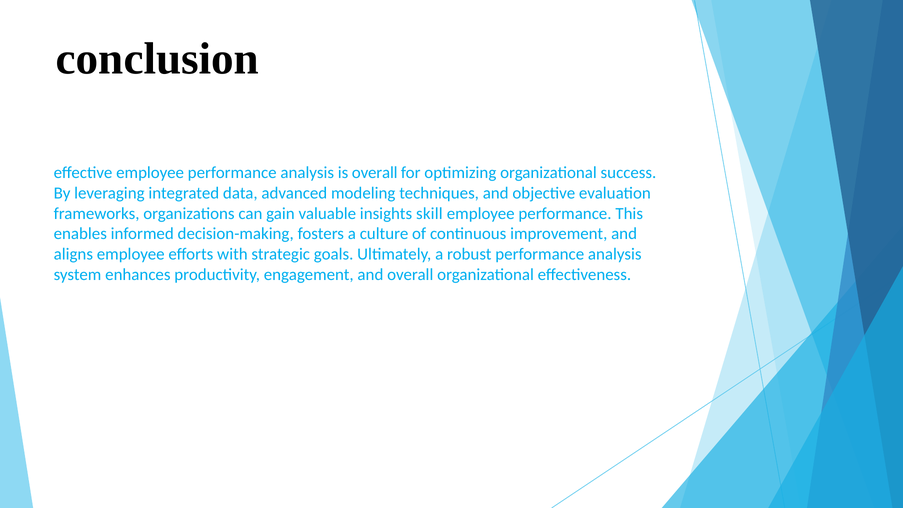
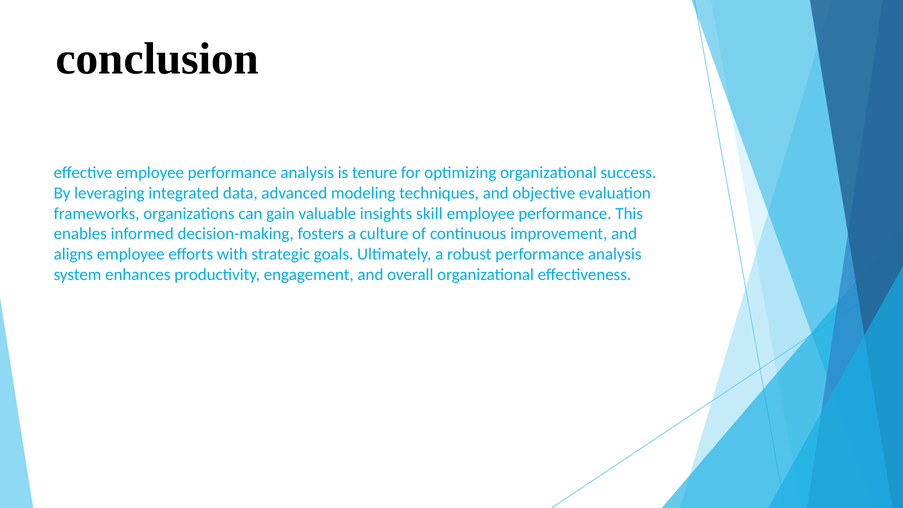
is overall: overall -> tenure
